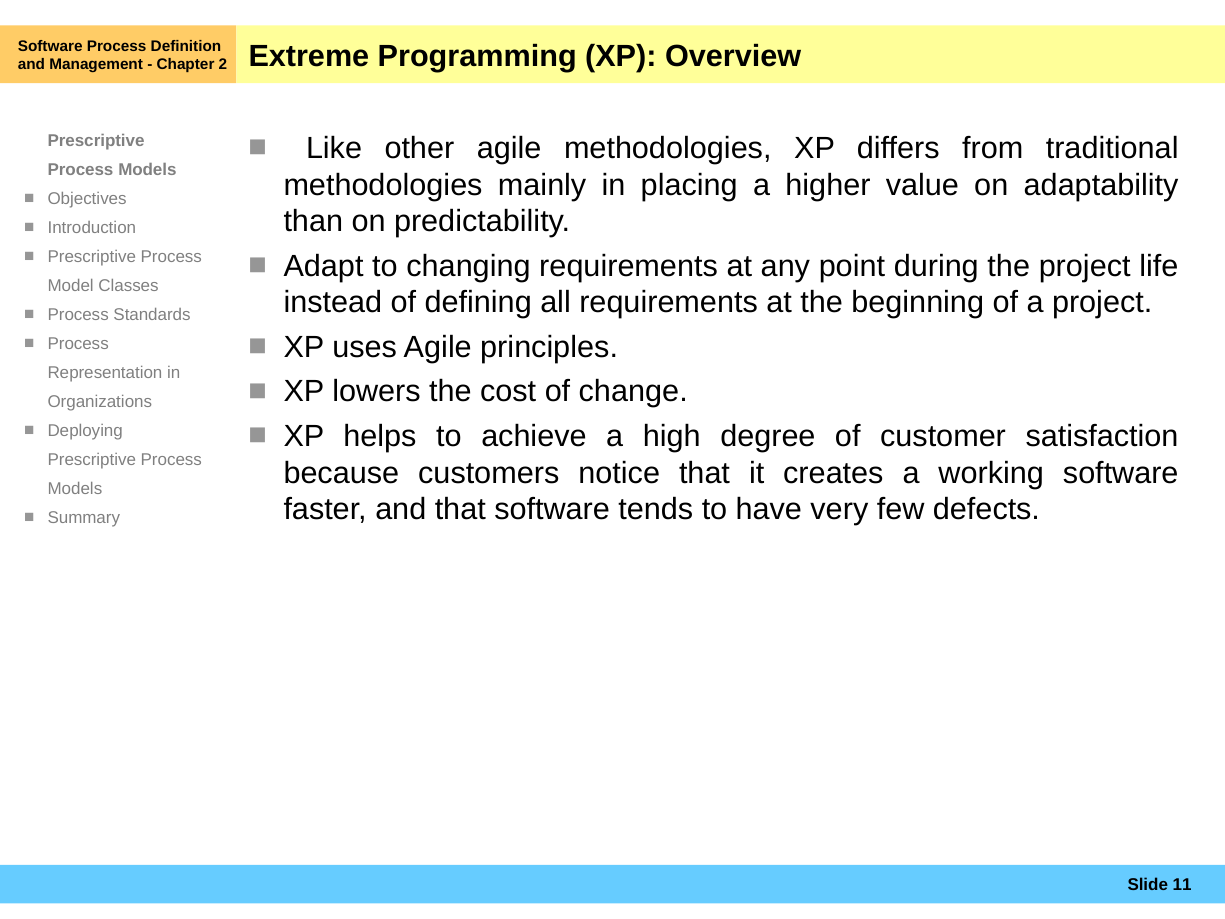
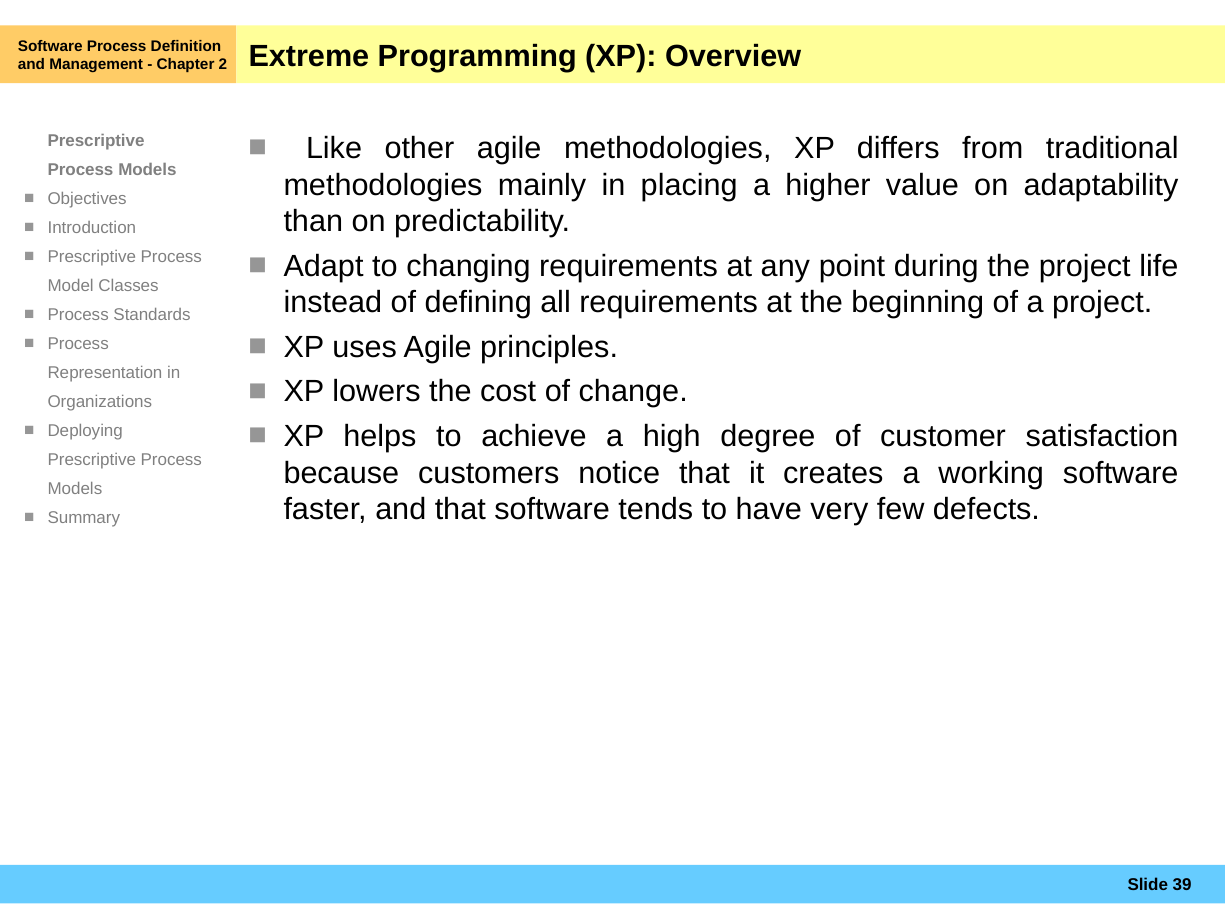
11: 11 -> 39
